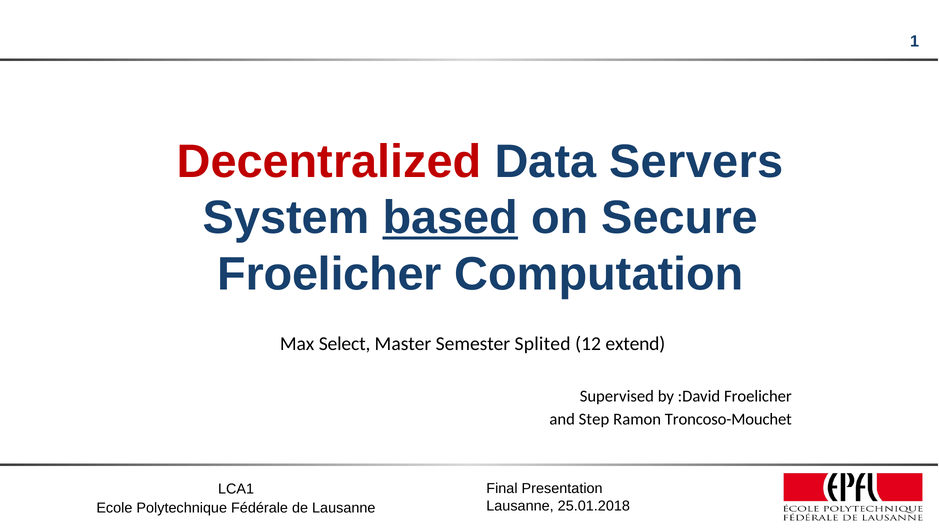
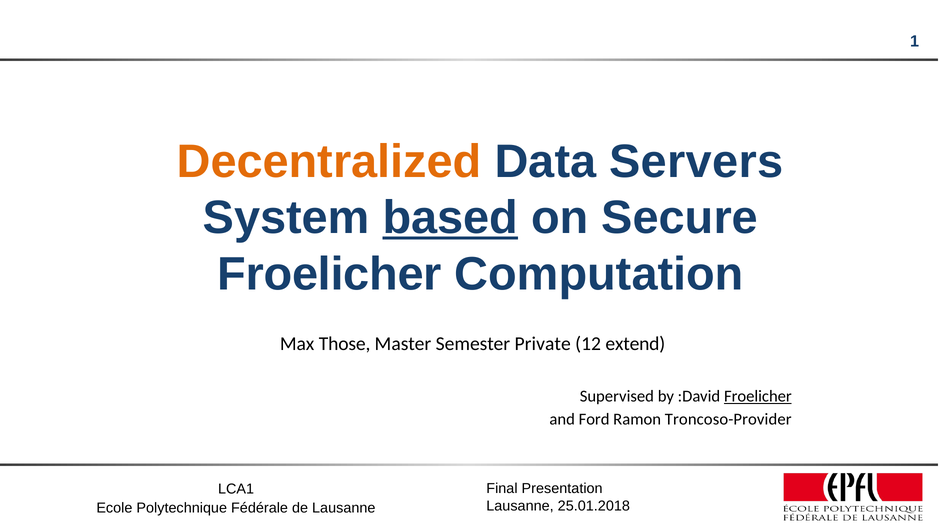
Decentralized colour: red -> orange
Select: Select -> Those
Splited: Splited -> Private
Froelicher at (758, 396) underline: none -> present
Step: Step -> Ford
Troncoso-Mouchet: Troncoso-Mouchet -> Troncoso-Provider
